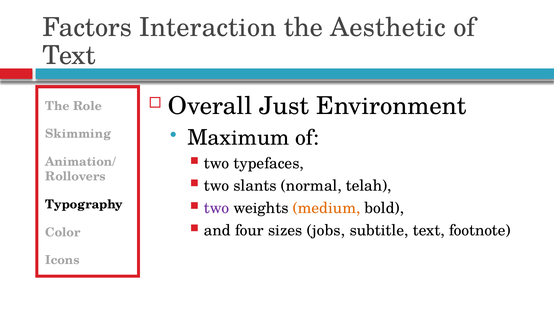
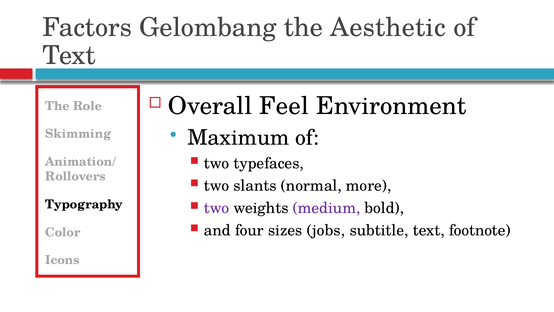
Interaction: Interaction -> Gelombang
Just: Just -> Feel
telah: telah -> more
medium colour: orange -> purple
